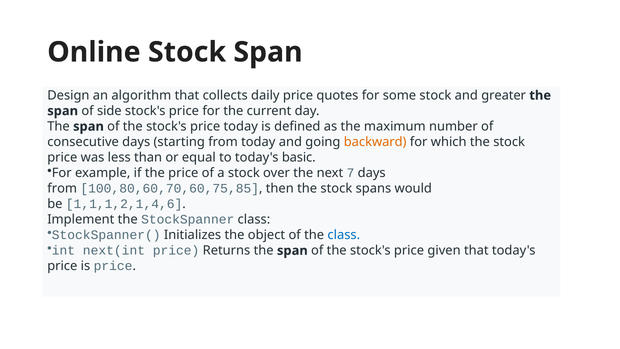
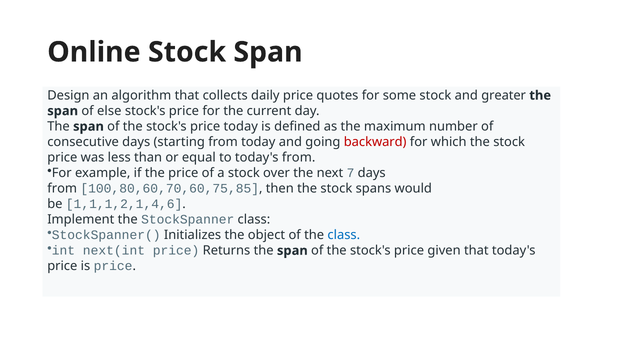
side: side -> else
backward colour: orange -> red
today's basic: basic -> from
